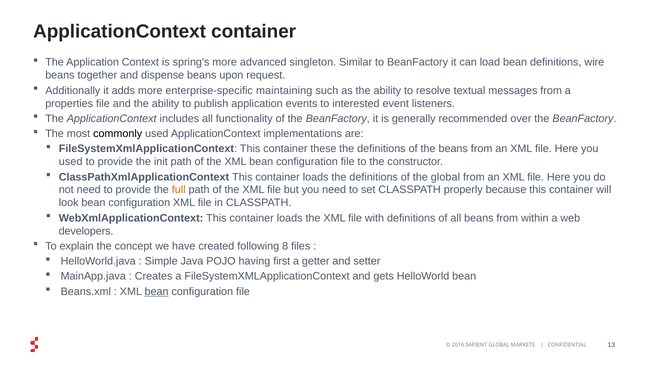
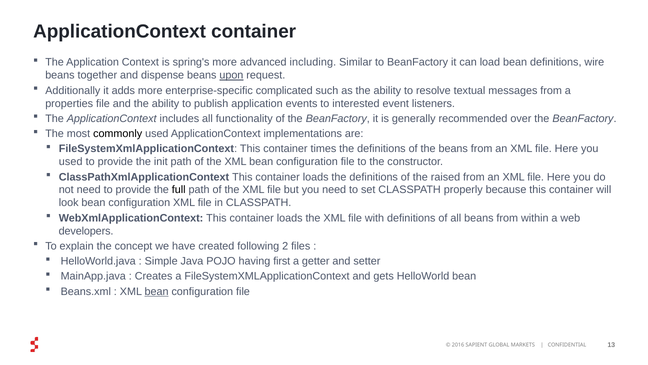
singleton: singleton -> including
upon underline: none -> present
maintaining: maintaining -> complicated
these: these -> times
the global: global -> raised
full colour: orange -> black
8: 8 -> 2
